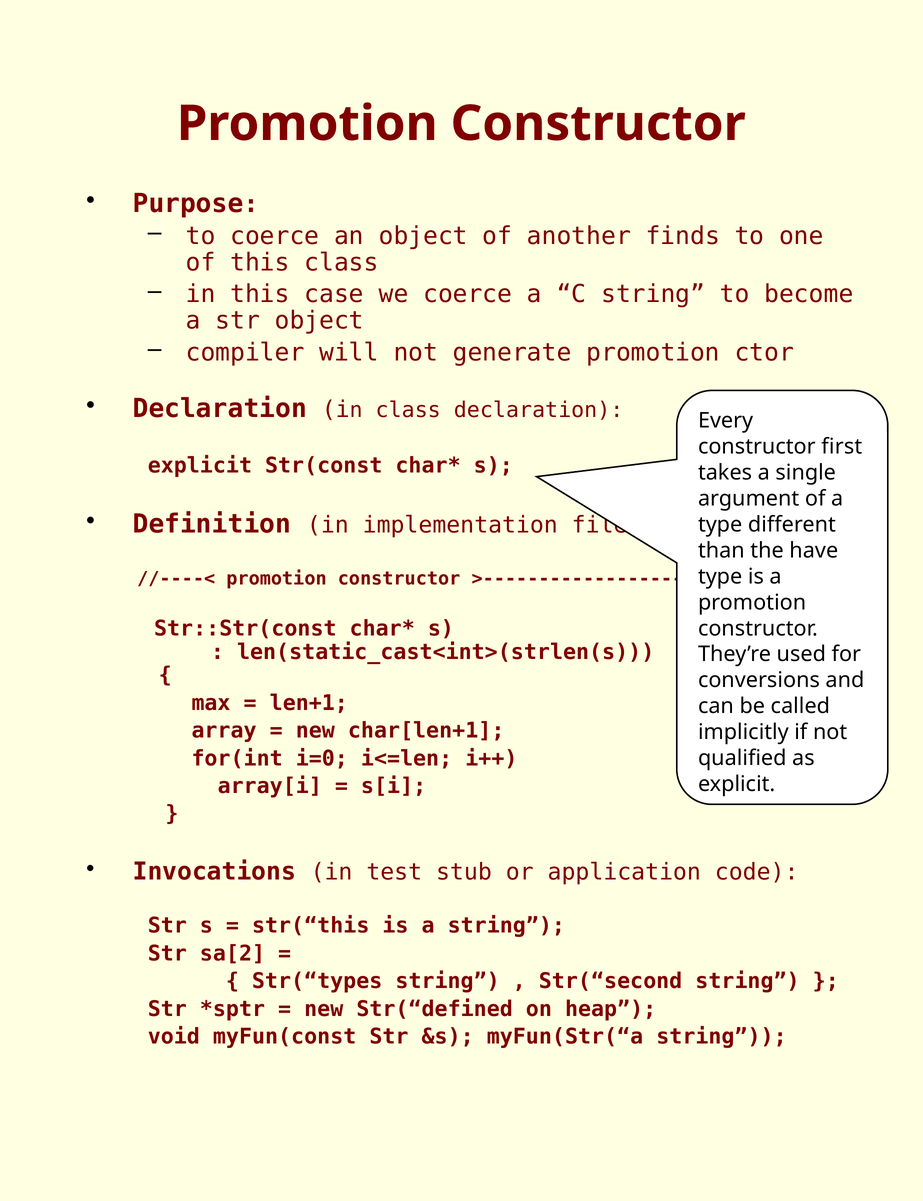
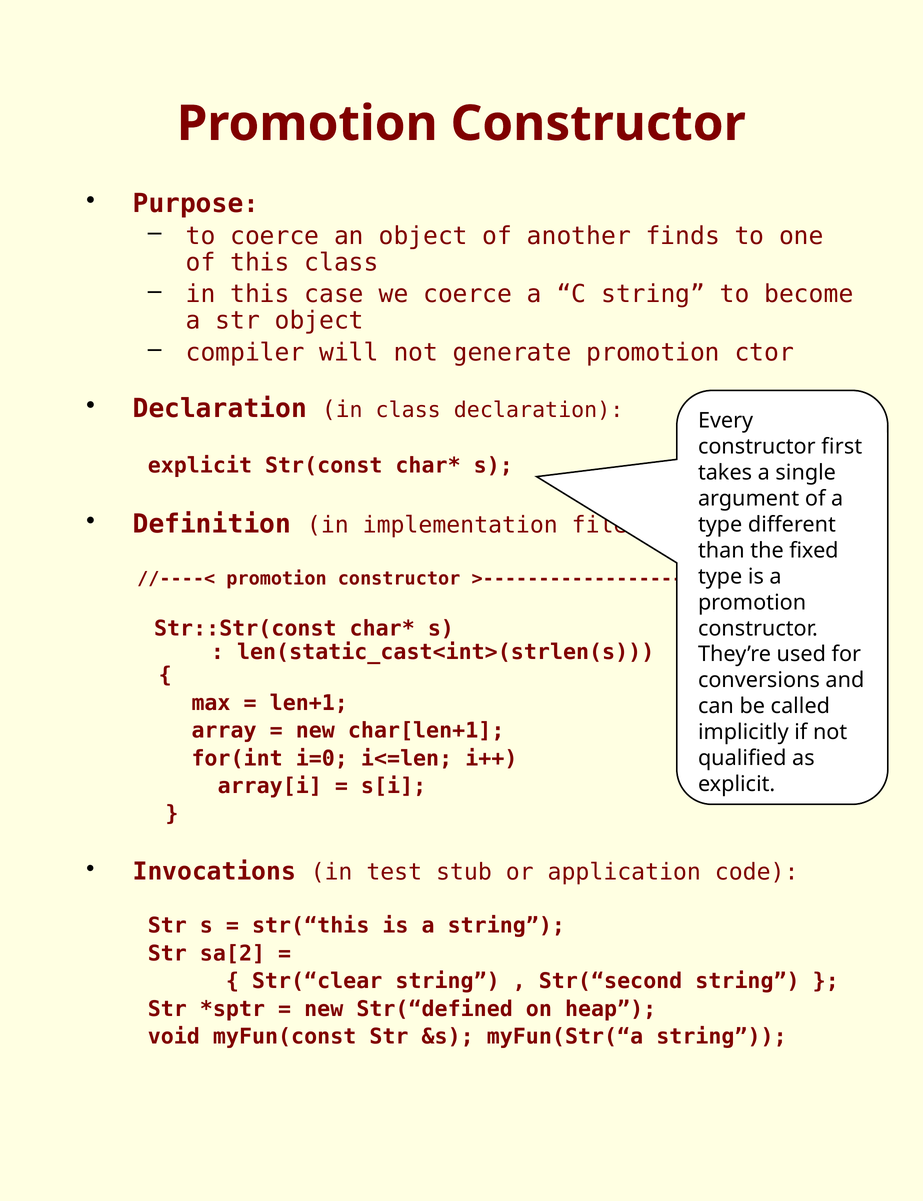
have: have -> fixed
Str(“types: Str(“types -> Str(“clear
